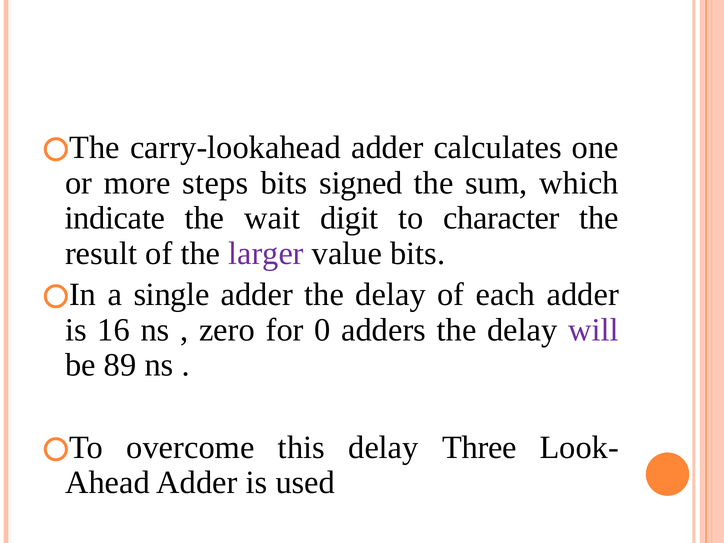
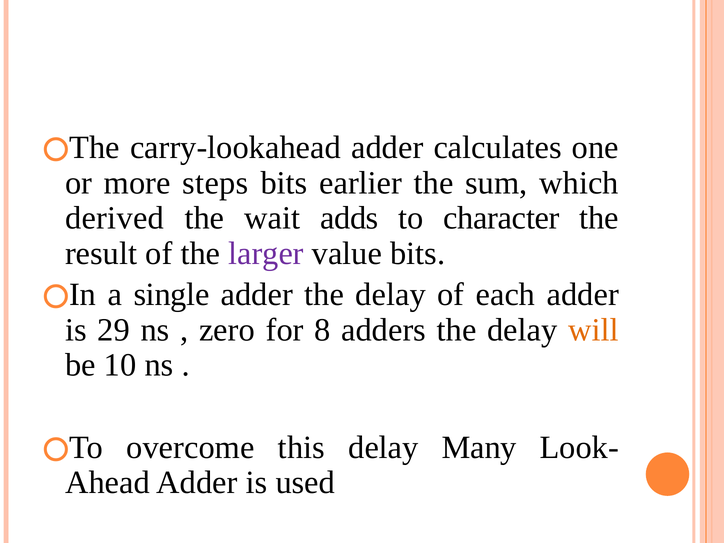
signed: signed -> earlier
indicate: indicate -> derived
digit: digit -> adds
16: 16 -> 29
0: 0 -> 8
will colour: purple -> orange
89: 89 -> 10
Three: Three -> Many
